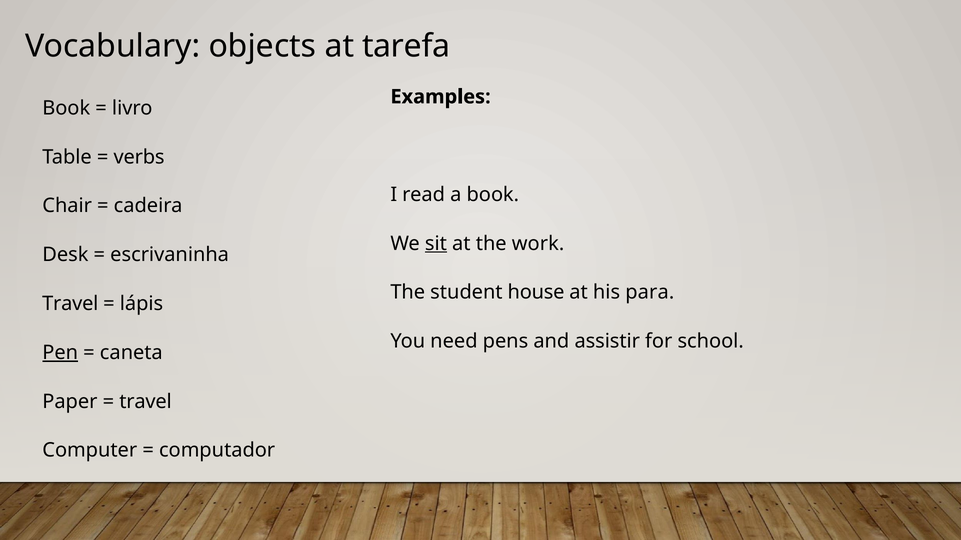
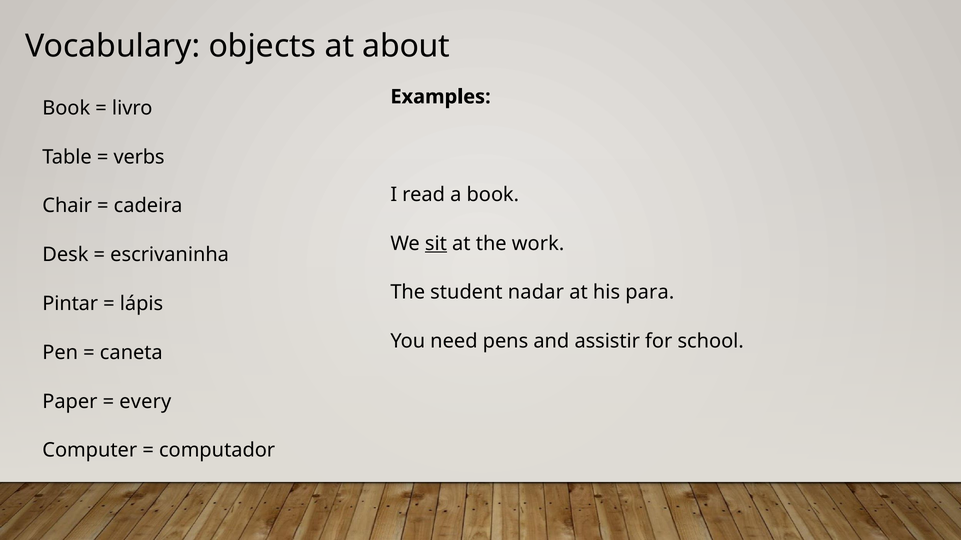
tarefa: tarefa -> about
house: house -> nadar
Travel at (70, 304): Travel -> Pintar
Pen underline: present -> none
travel at (146, 402): travel -> every
